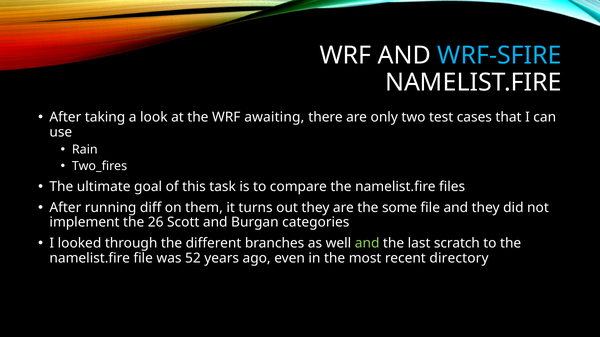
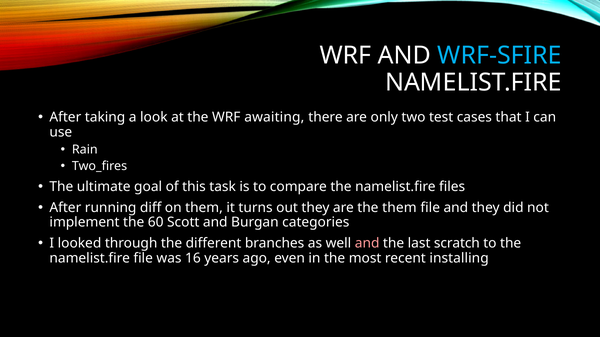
the some: some -> them
26: 26 -> 60
and at (367, 244) colour: light green -> pink
52: 52 -> 16
directory: directory -> installing
